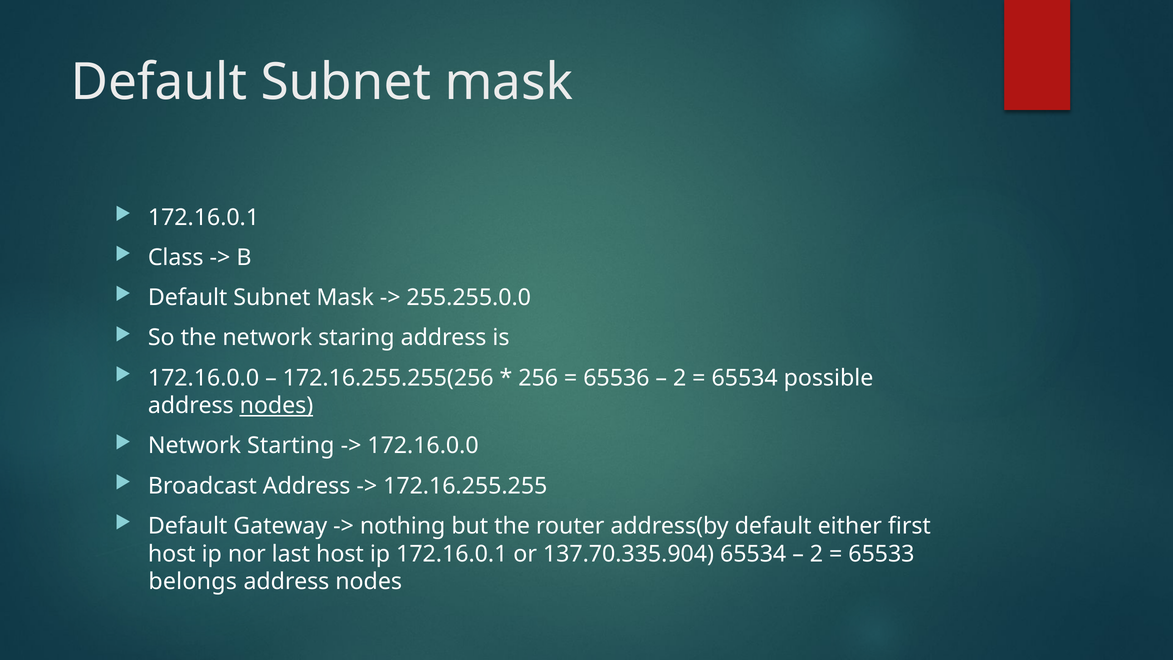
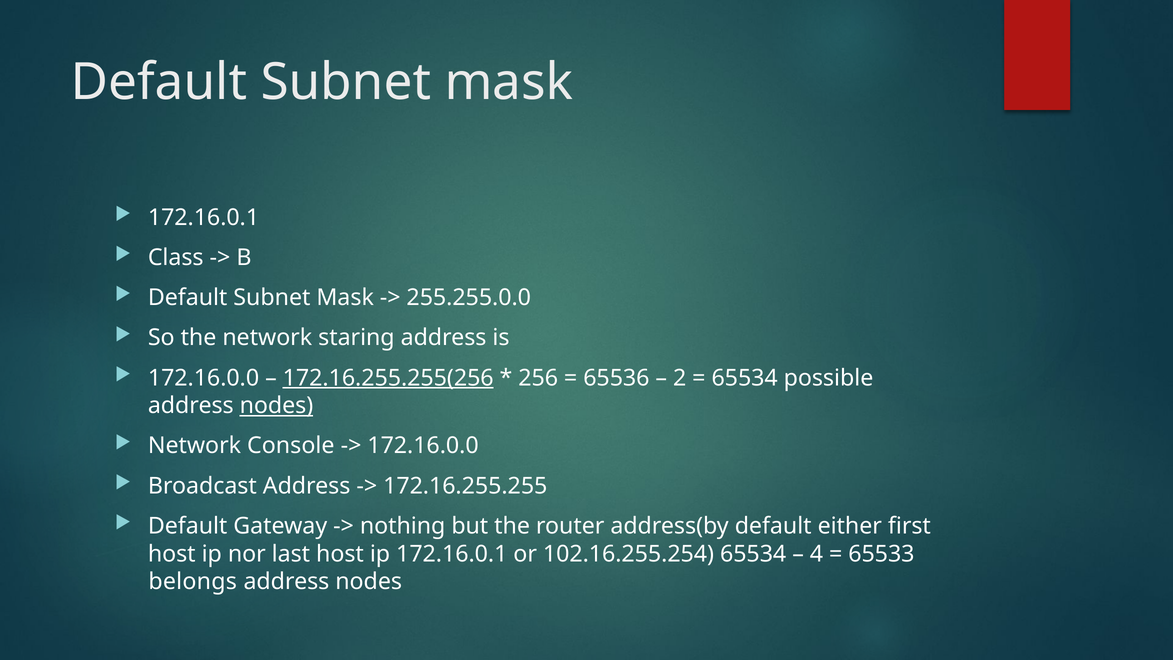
172.16.255.255(256 underline: none -> present
Starting: Starting -> Console
137.70.335.904: 137.70.335.904 -> 102.16.255.254
2 at (816, 554): 2 -> 4
